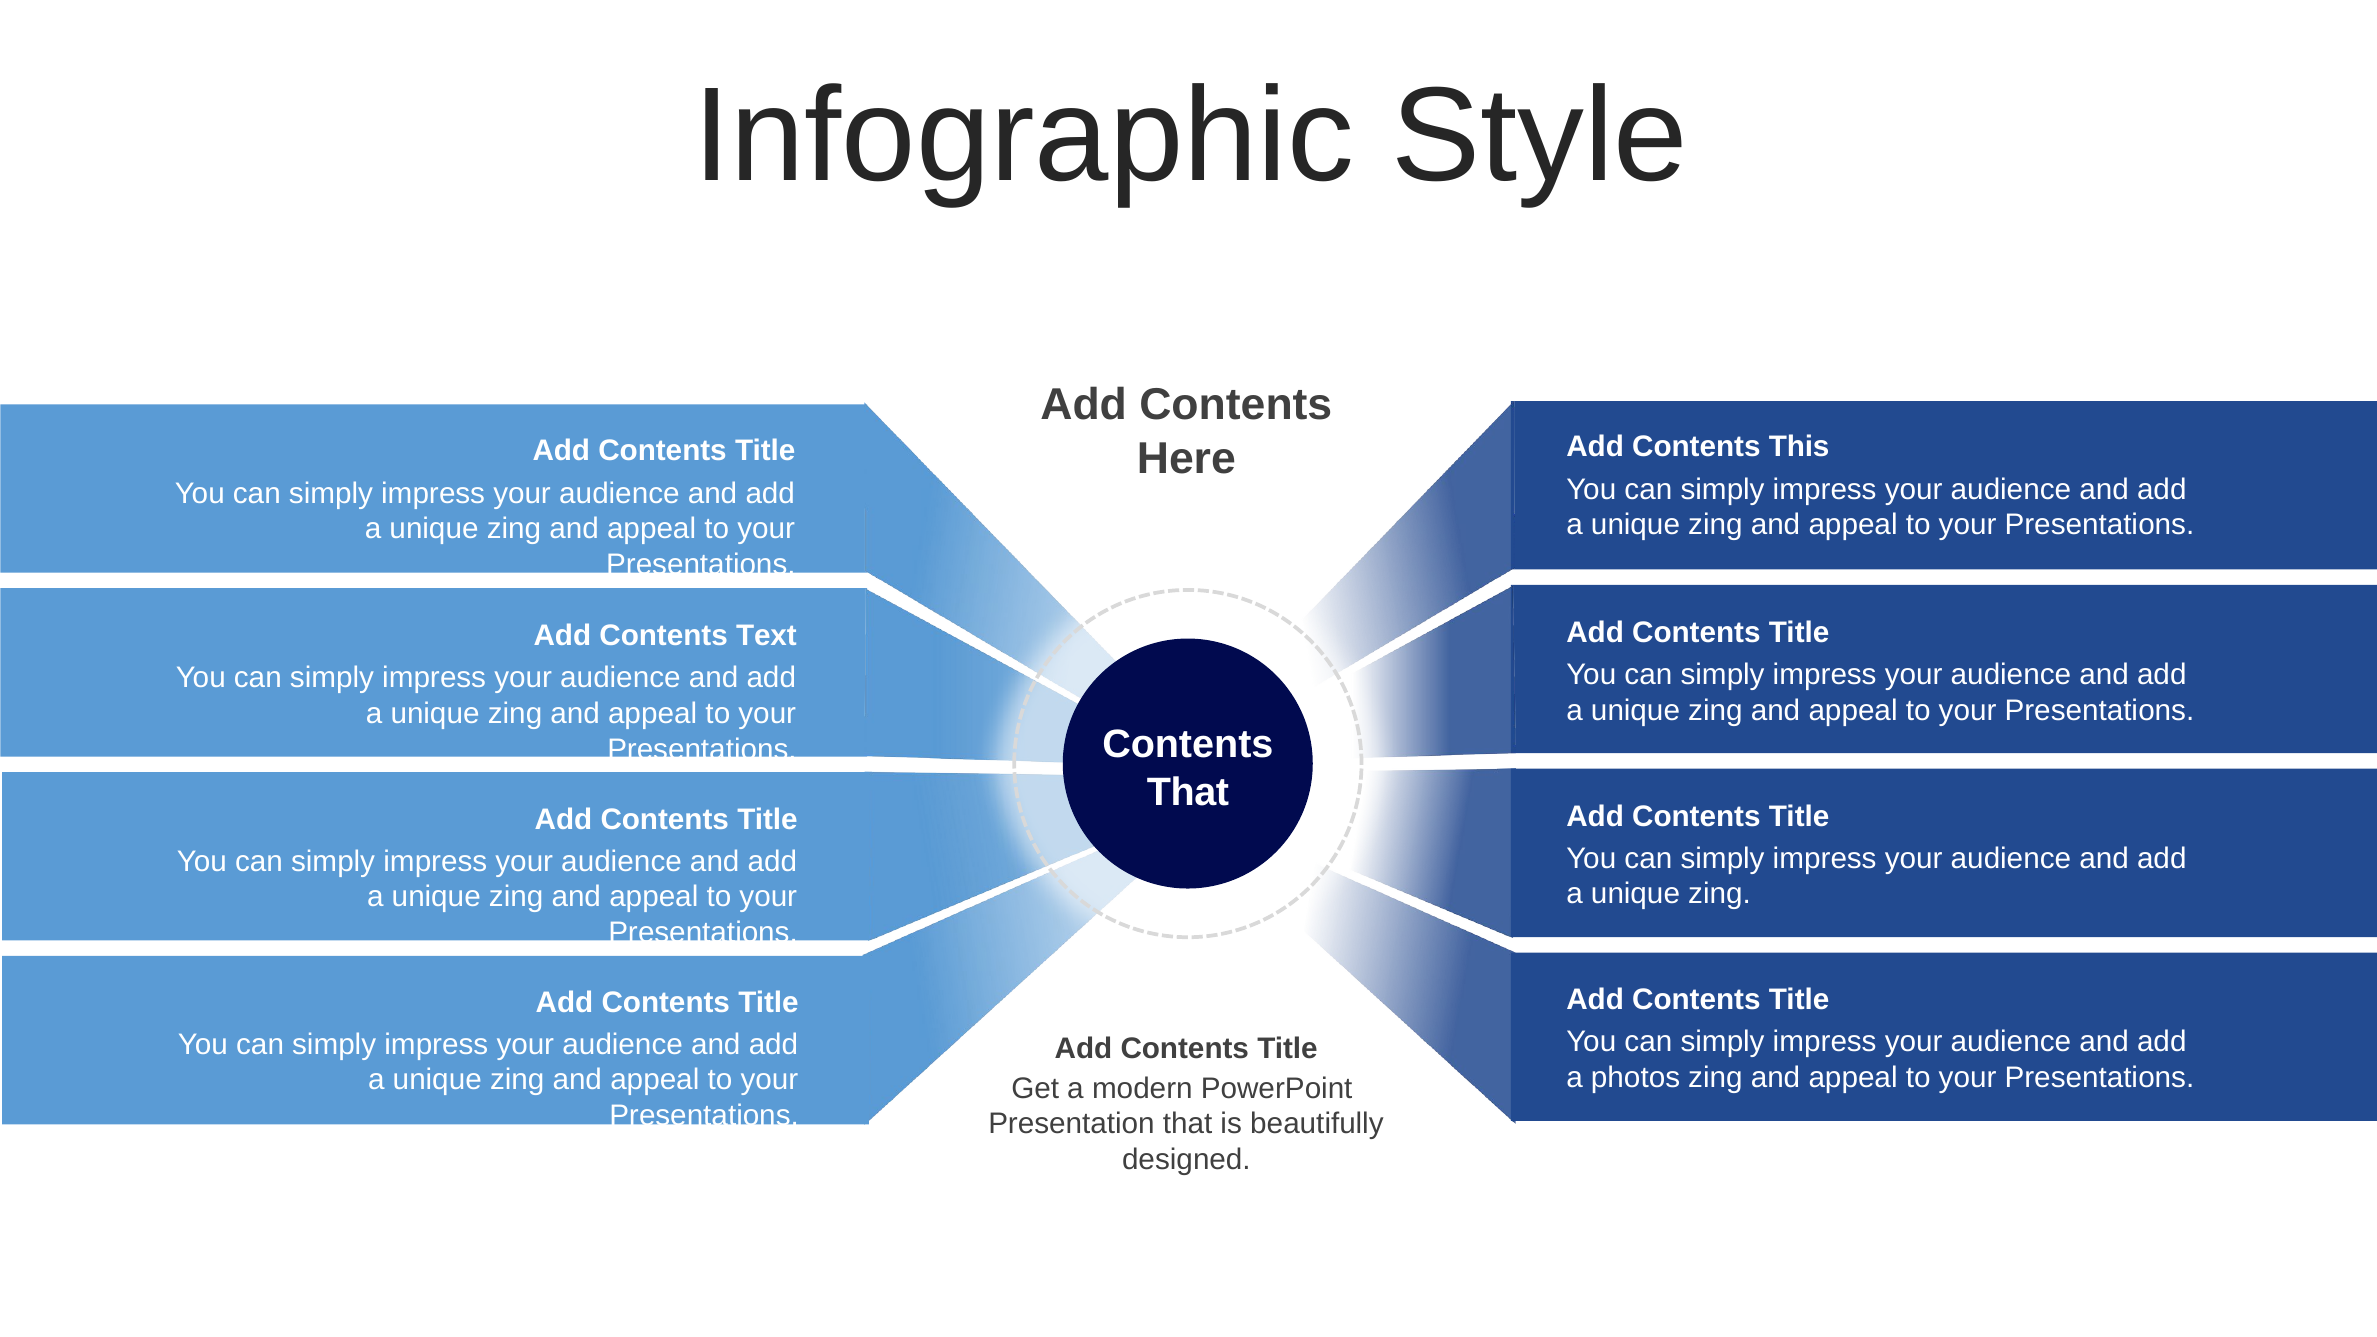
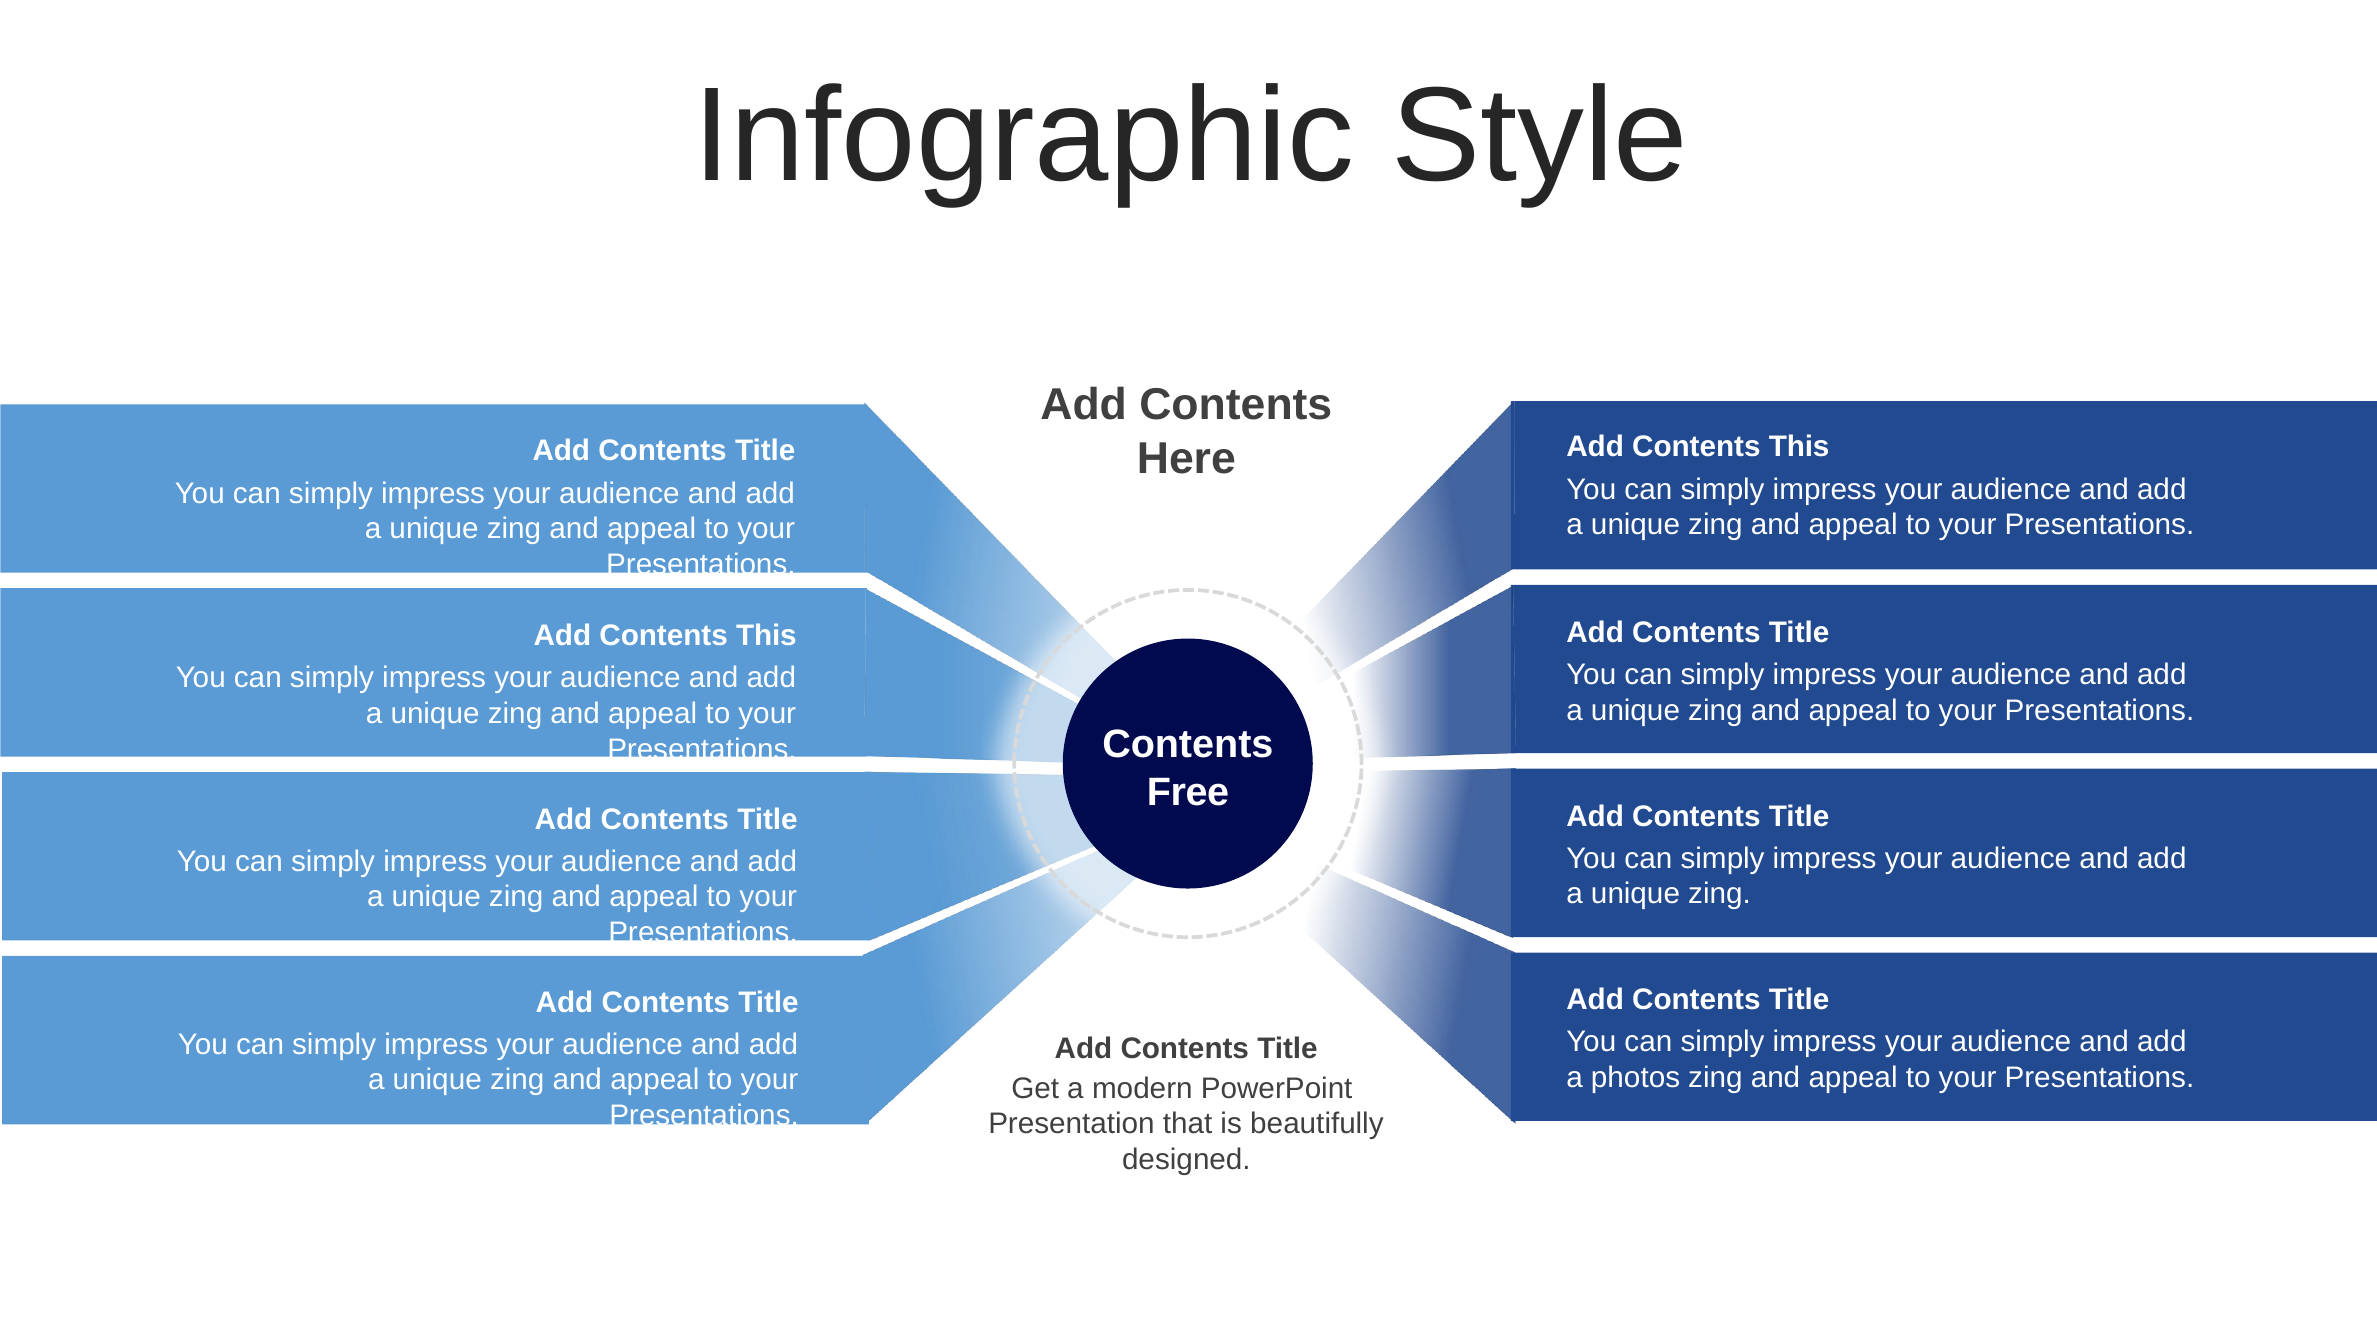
Text at (766, 636): Text -> This
That at (1188, 792): That -> Free
